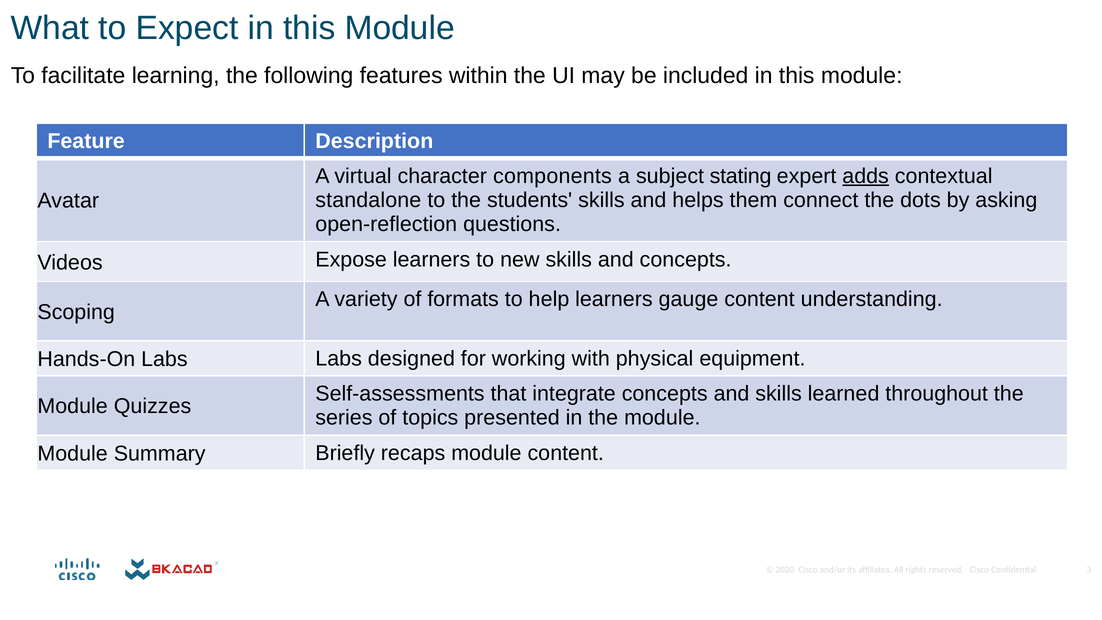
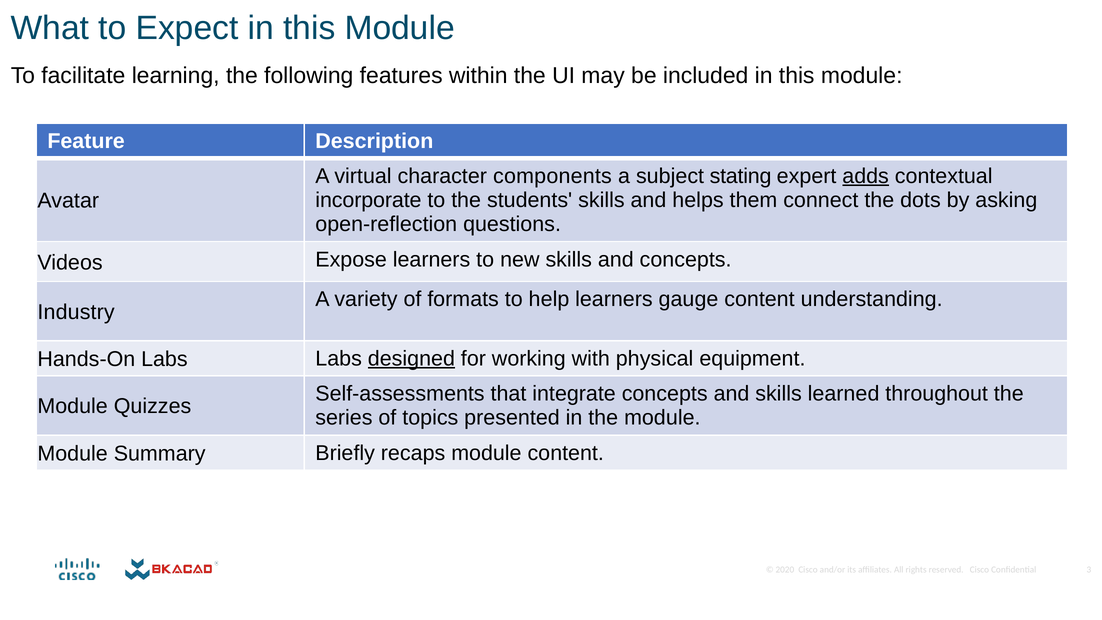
standalone: standalone -> incorporate
Scoping: Scoping -> Industry
designed underline: none -> present
